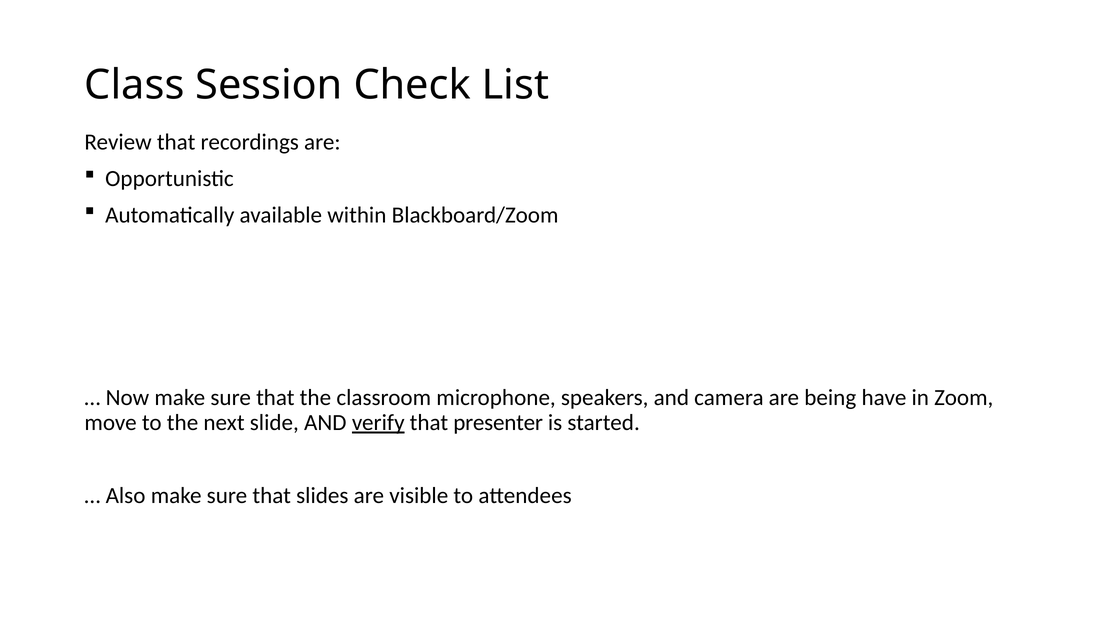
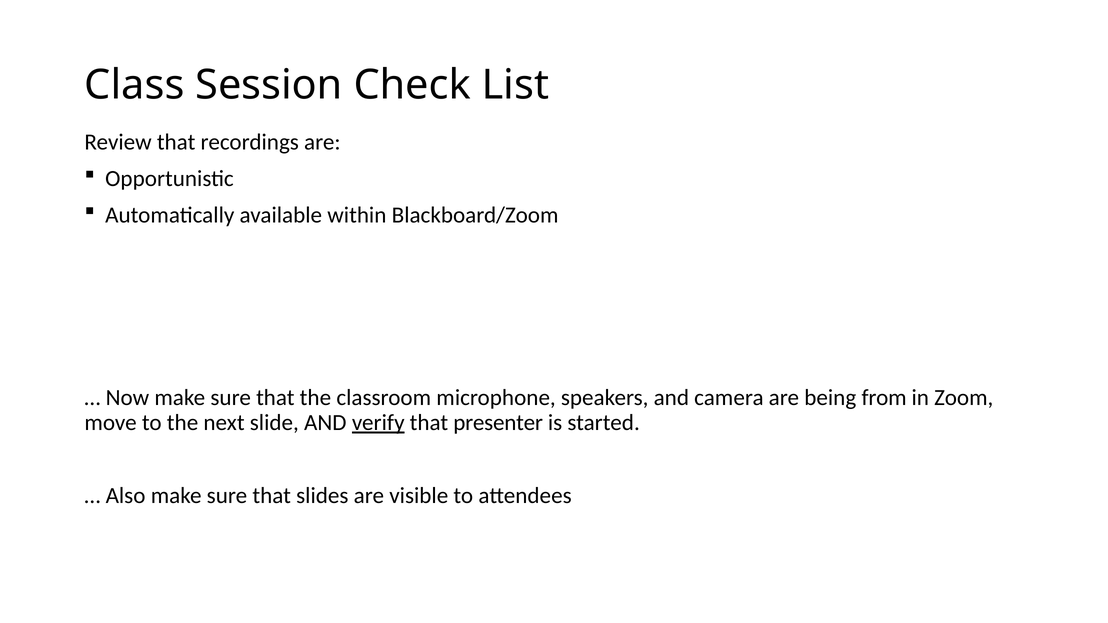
have: have -> from
